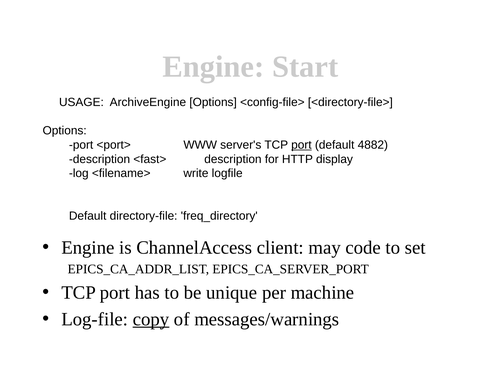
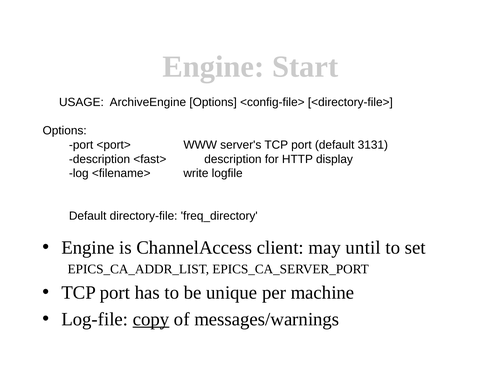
port at (301, 145) underline: present -> none
4882: 4882 -> 3131
code: code -> until
